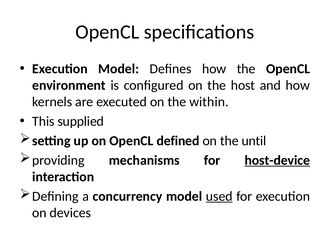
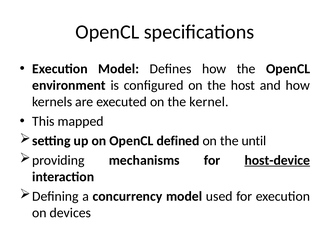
within: within -> kernel
supplied: supplied -> mapped
used underline: present -> none
